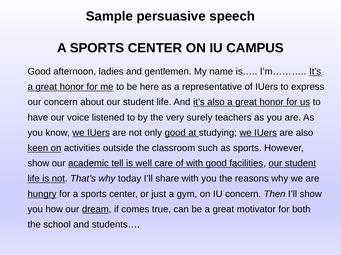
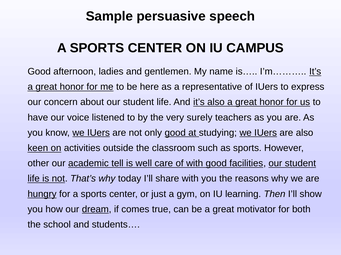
show at (38, 164): show -> other
IU concern: concern -> learning
